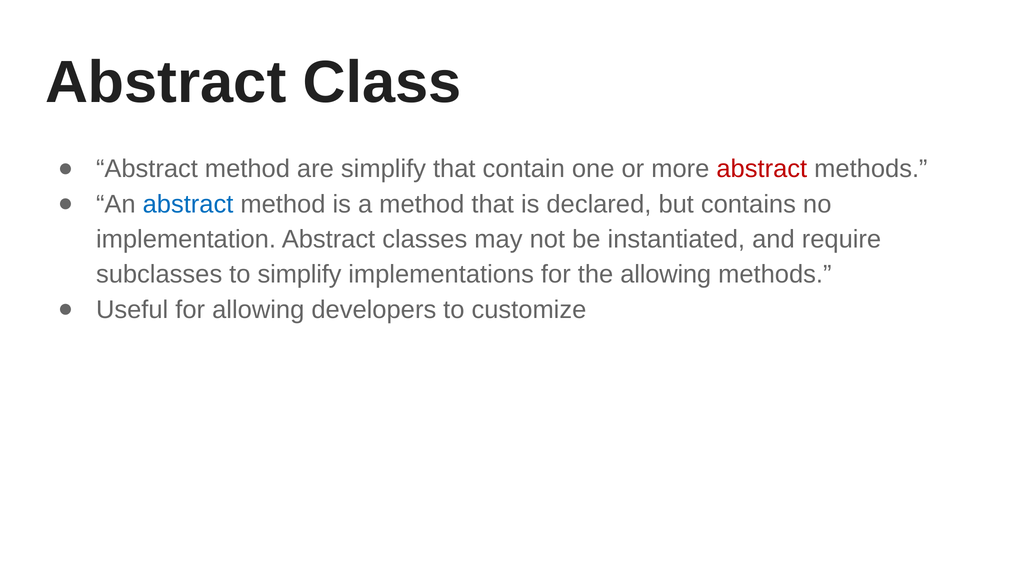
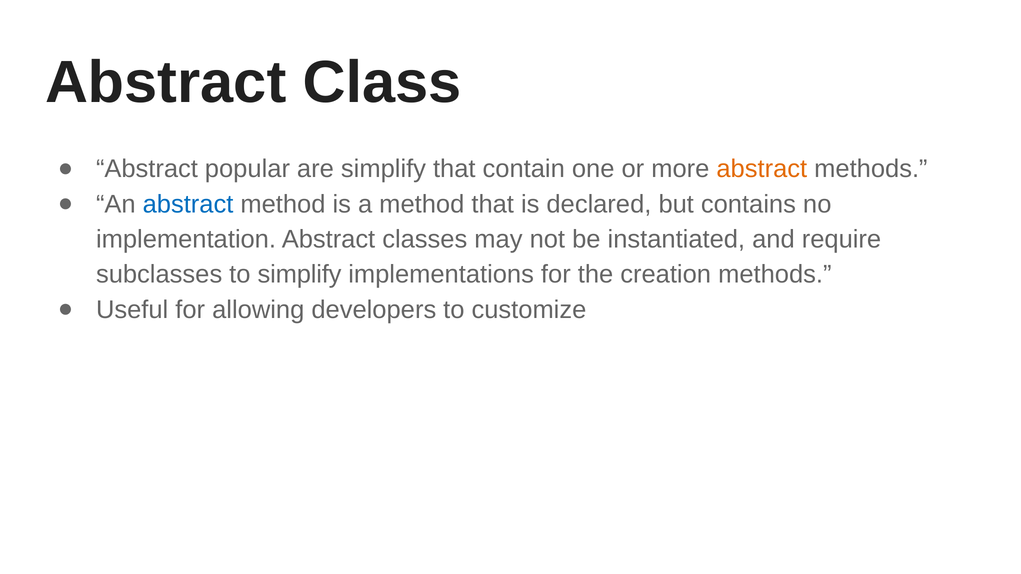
method at (247, 169): method -> popular
abstract at (762, 169) colour: red -> orange
the allowing: allowing -> creation
